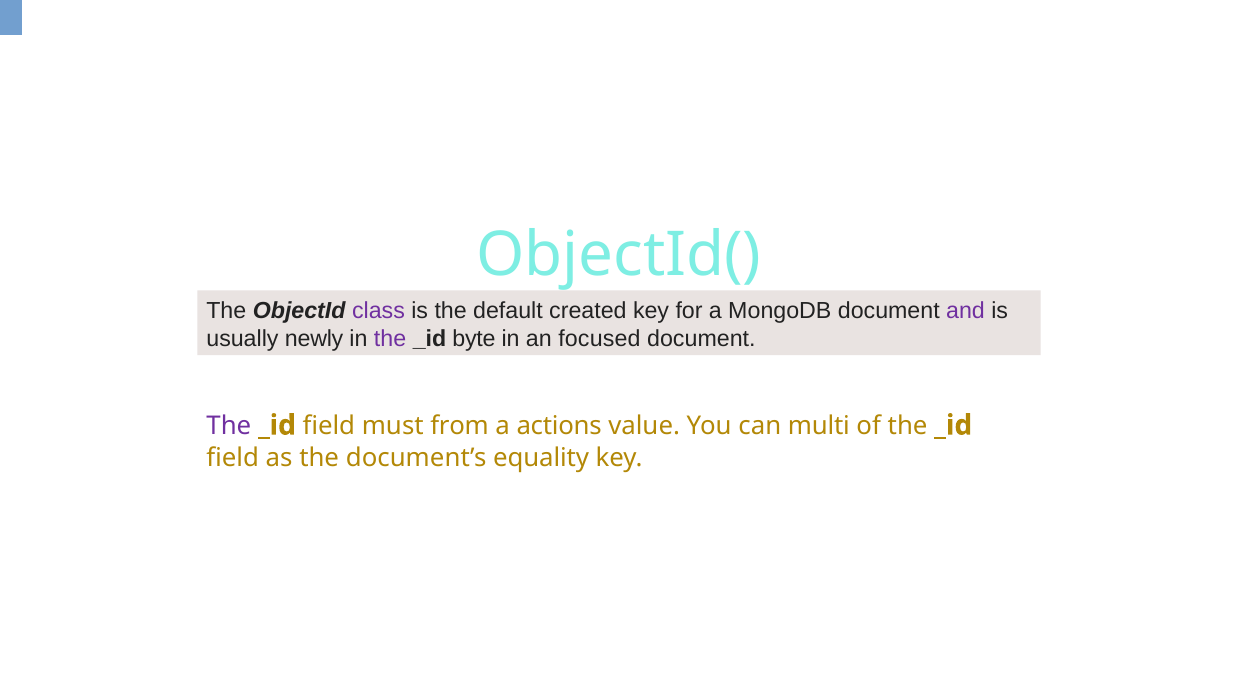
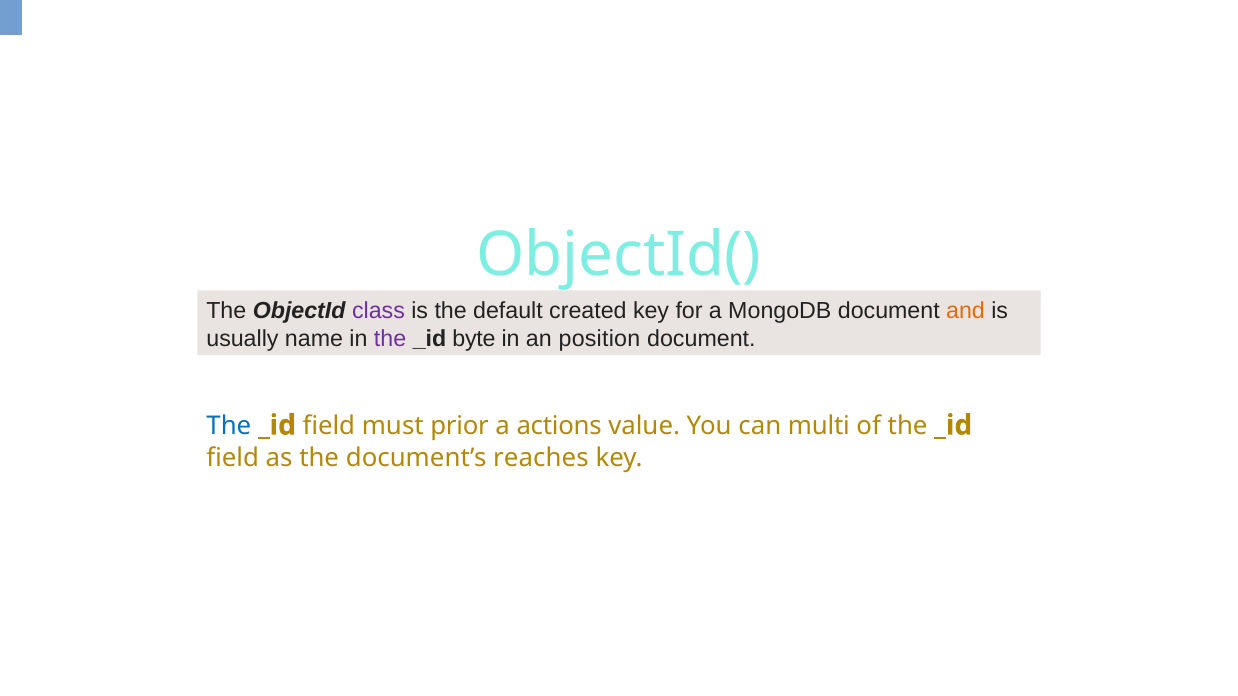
and colour: purple -> orange
newly: newly -> name
focused: focused -> position
The at (229, 426) colour: purple -> blue
from: from -> prior
equality: equality -> reaches
